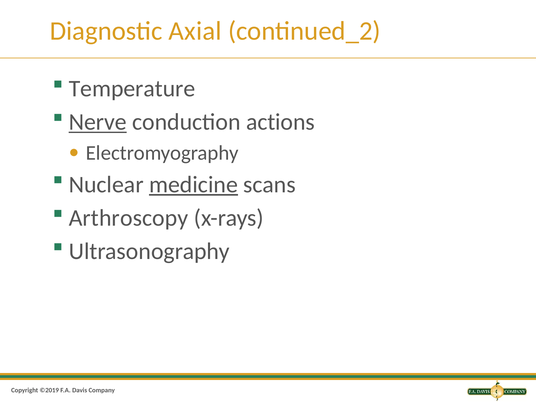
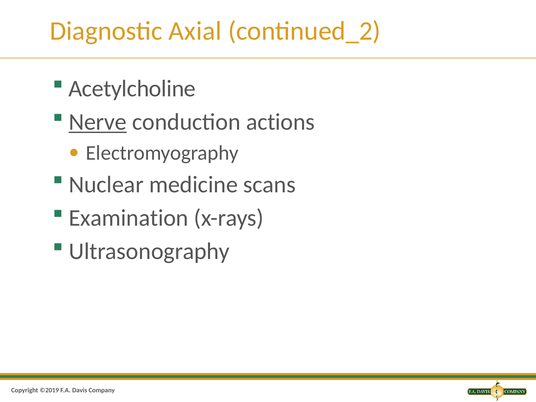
Temperature: Temperature -> Acetylcholine
medicine underline: present -> none
Arthroscopy: Arthroscopy -> Examination
